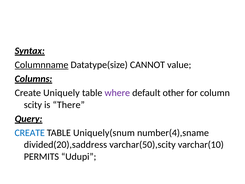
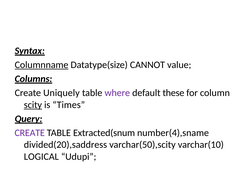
other: other -> these
scity underline: none -> present
There: There -> Times
CREATE at (30, 133) colour: blue -> purple
Uniquely(snum: Uniquely(snum -> Extracted(snum
PERMITS: PERMITS -> LOGICAL
